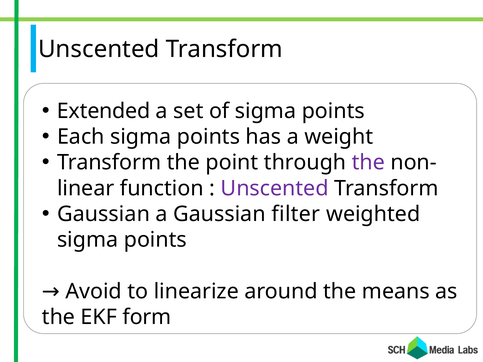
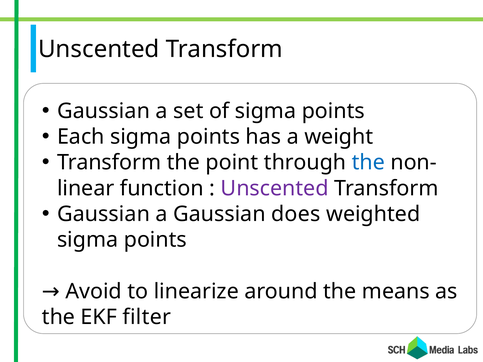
Extended at (104, 111): Extended -> Gaussian
the at (368, 163) colour: purple -> blue
filter: filter -> does
form: form -> filter
